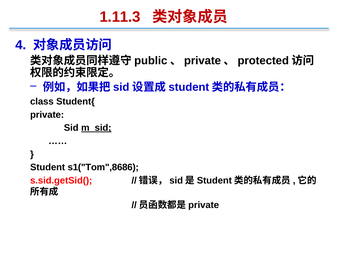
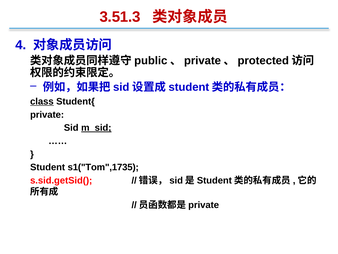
1.11.3: 1.11.3 -> 3.51.3
class underline: none -> present
s1("Tom",8686: s1("Tom",8686 -> s1("Tom",1735
